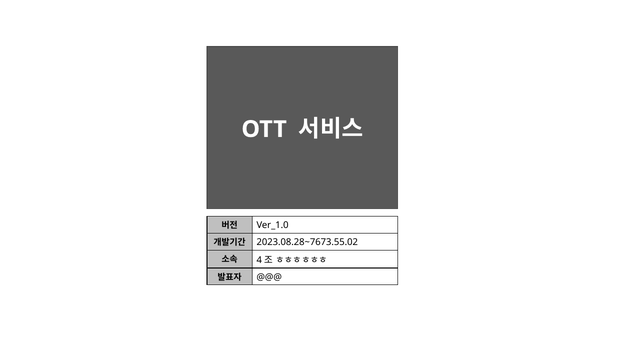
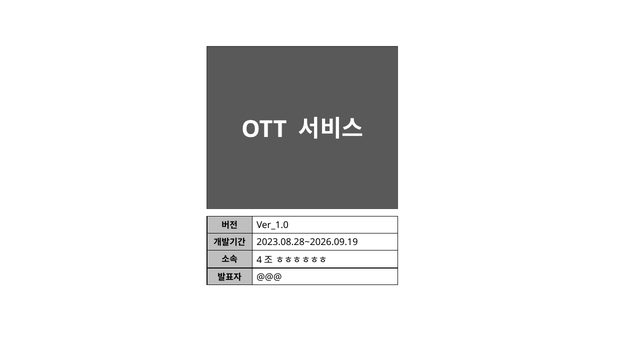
2023.08.28~7673.55.02: 2023.08.28~7673.55.02 -> 2023.08.28~2026.09.19
